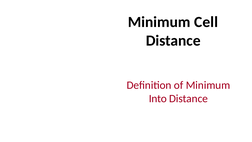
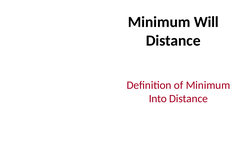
Cell: Cell -> Will
